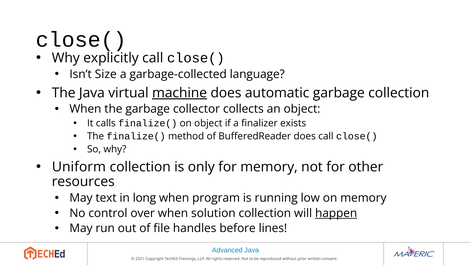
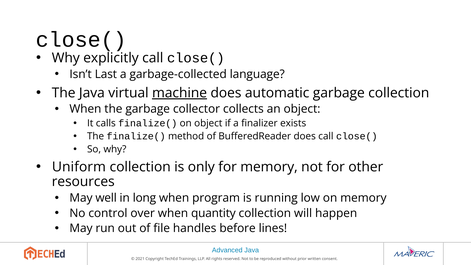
Size: Size -> Last
text: text -> well
solution: solution -> quantity
happen underline: present -> none
